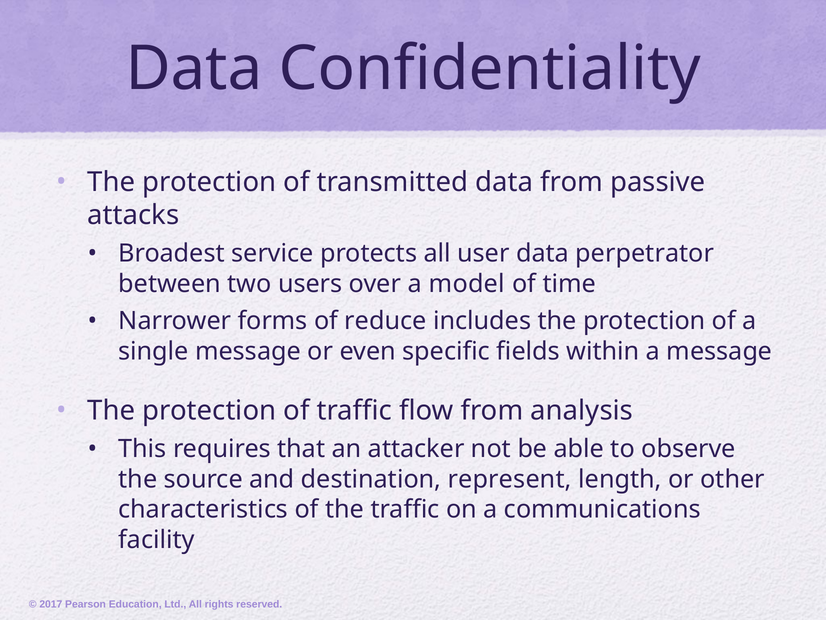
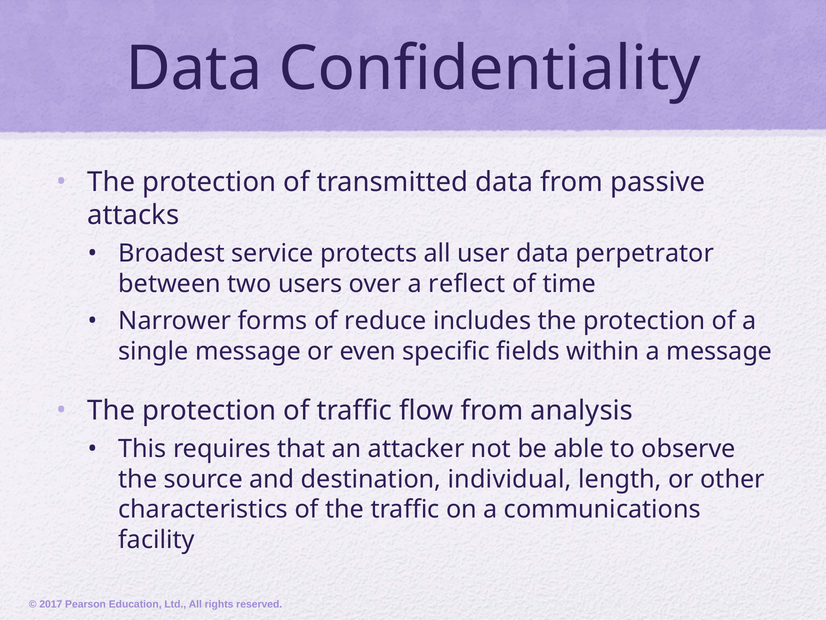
model: model -> reflect
represent: represent -> individual
